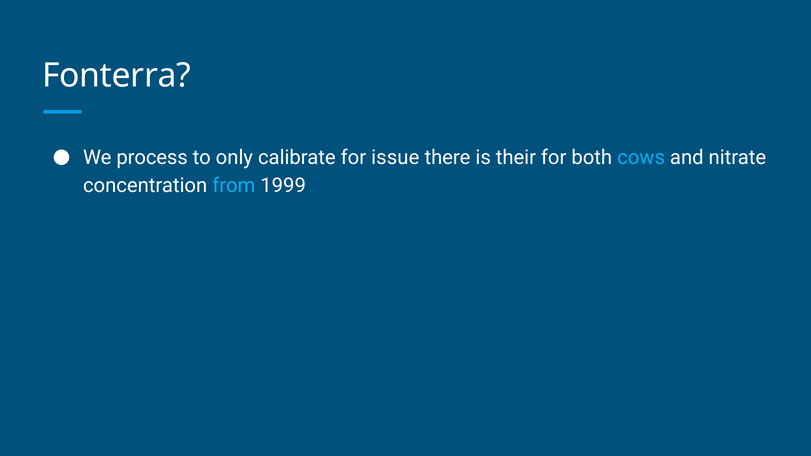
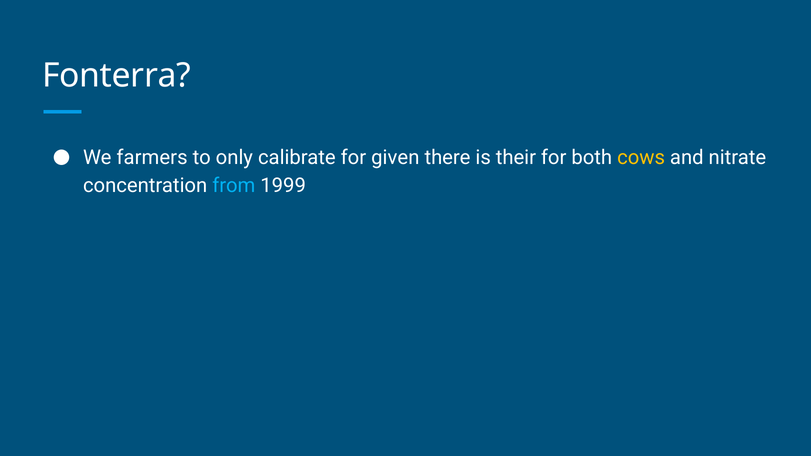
process: process -> farmers
issue: issue -> given
cows colour: light blue -> yellow
